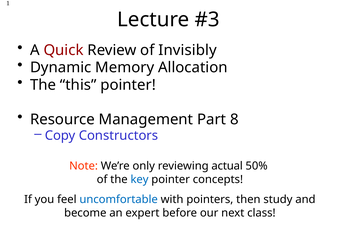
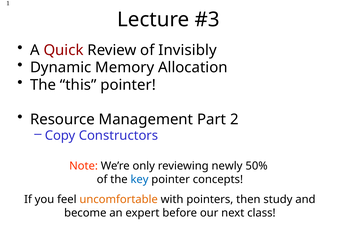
8: 8 -> 2
actual: actual -> newly
uncomfortable colour: blue -> orange
